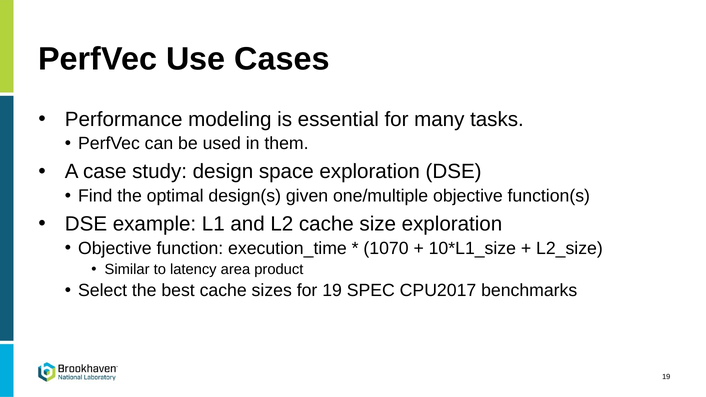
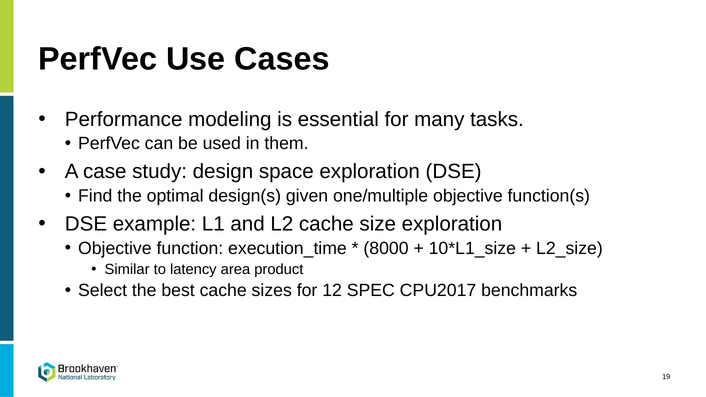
1070: 1070 -> 8000
for 19: 19 -> 12
